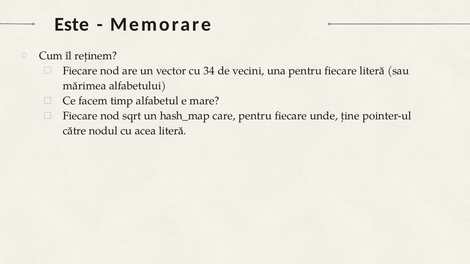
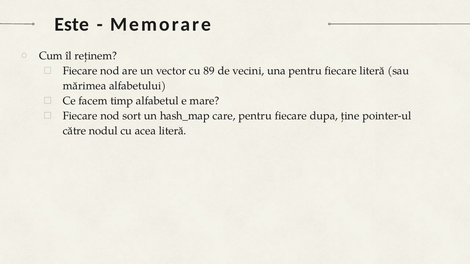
34: 34 -> 89
sqrt: sqrt -> sort
unde: unde -> dupa
